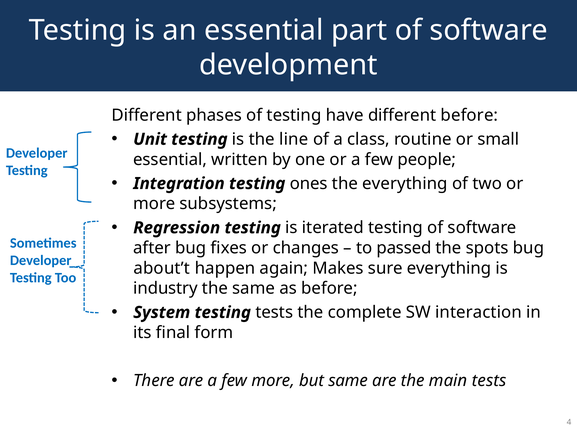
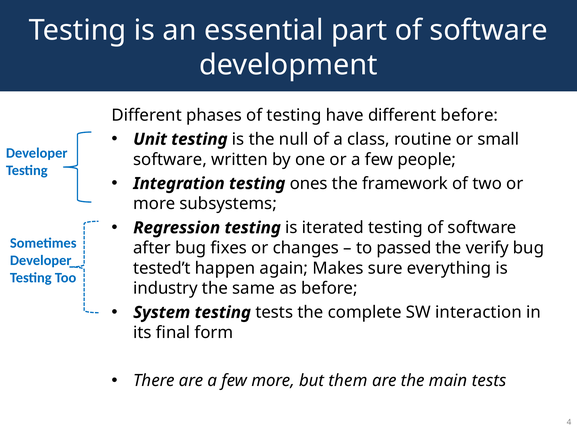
line: line -> null
essential at (170, 159): essential -> software
the everything: everything -> framework
spots: spots -> verify
about’t: about’t -> tested’t
but same: same -> them
